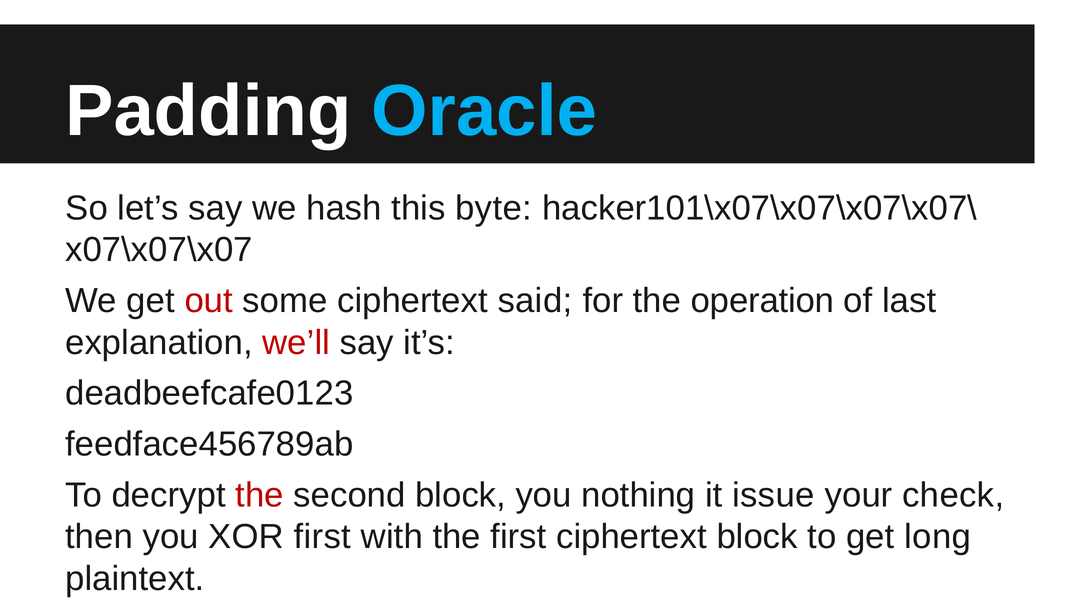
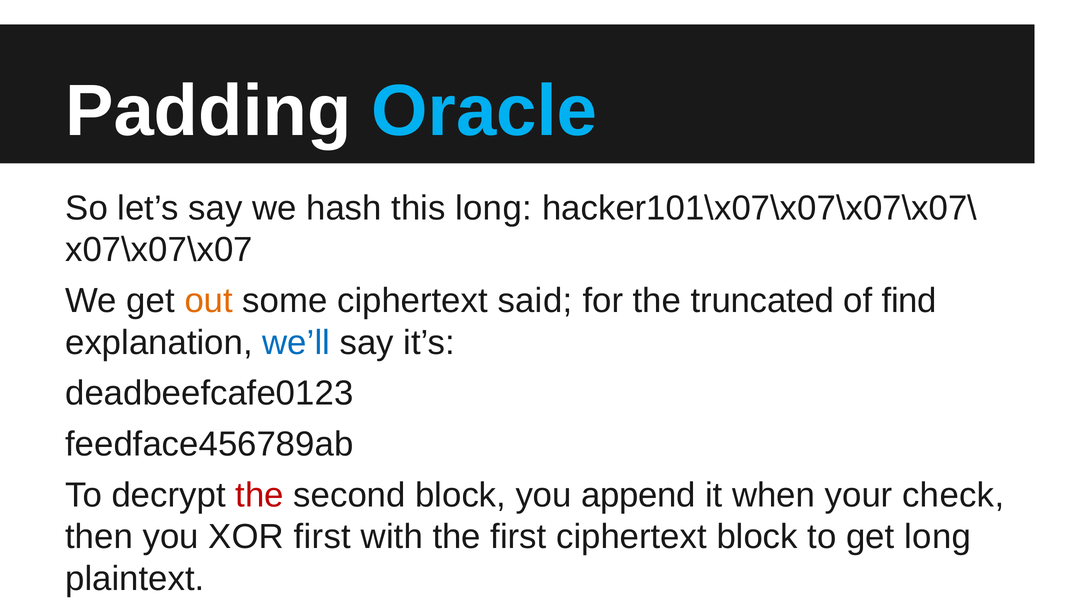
this byte: byte -> long
out colour: red -> orange
operation: operation -> truncated
last: last -> find
we’ll colour: red -> blue
nothing: nothing -> append
issue: issue -> when
